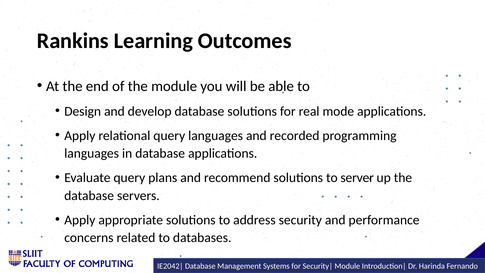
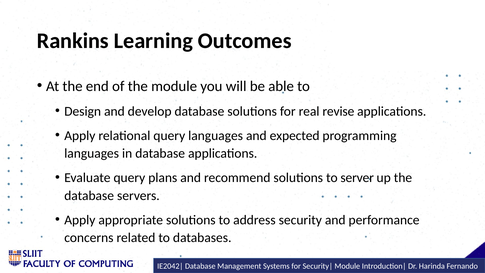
mode: mode -> revise
recorded: recorded -> expected
